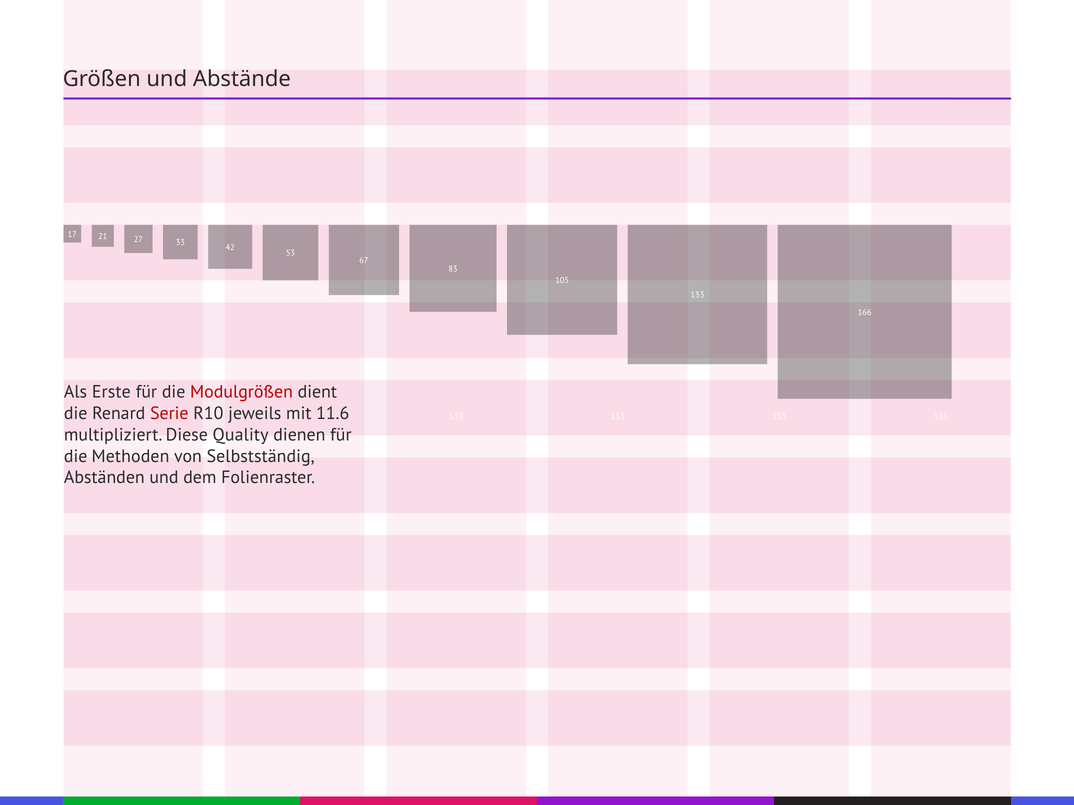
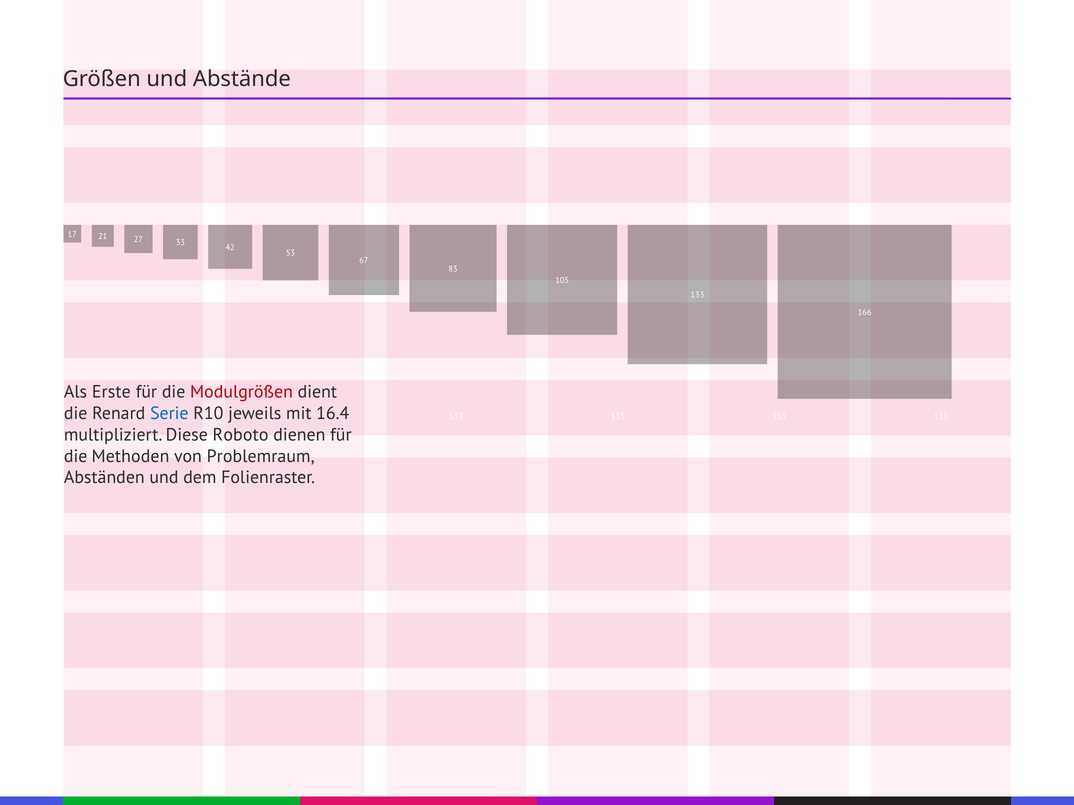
Serie colour: red -> blue
11.6: 11.6 -> 16.4
Quality: Quality -> Roboto
Selbstständig: Selbstständig -> Problemraum
